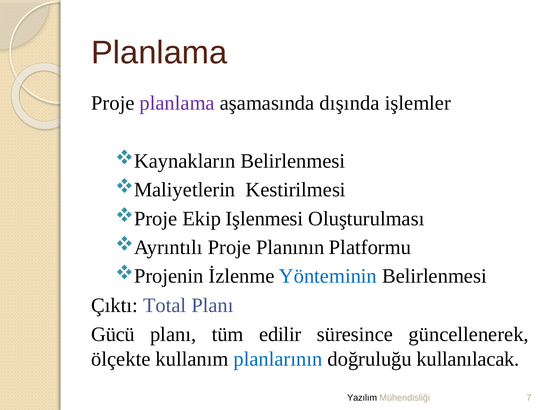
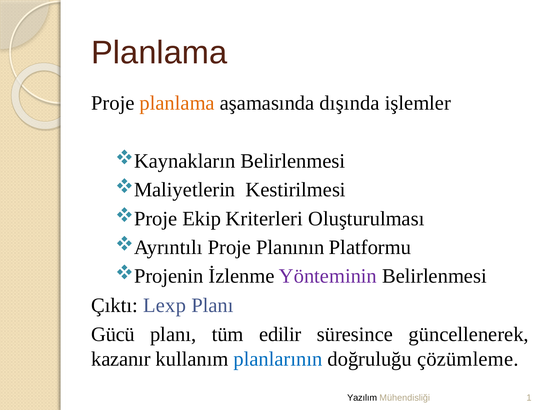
planlama at (177, 103) colour: purple -> orange
Işlenmesi: Işlenmesi -> Kriterleri
Yönteminin colour: blue -> purple
Total: Total -> Lexp
ölçekte: ölçekte -> kazanır
kullanılacak: kullanılacak -> çözümleme
7: 7 -> 1
